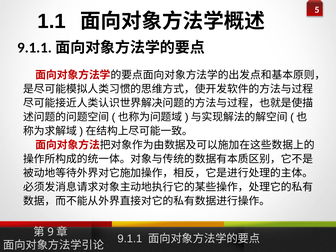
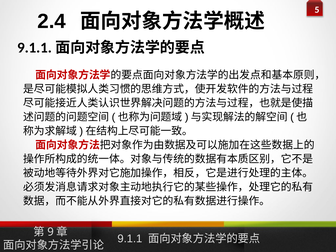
1.1: 1.1 -> 2.4
